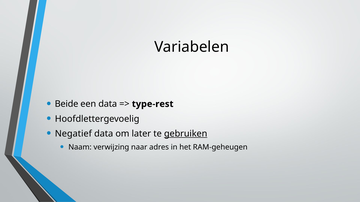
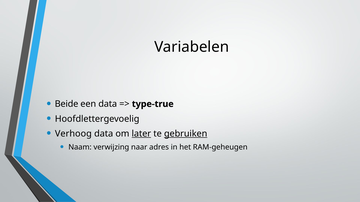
type-rest: type-rest -> type-true
Negatief: Negatief -> Verhoog
later underline: none -> present
